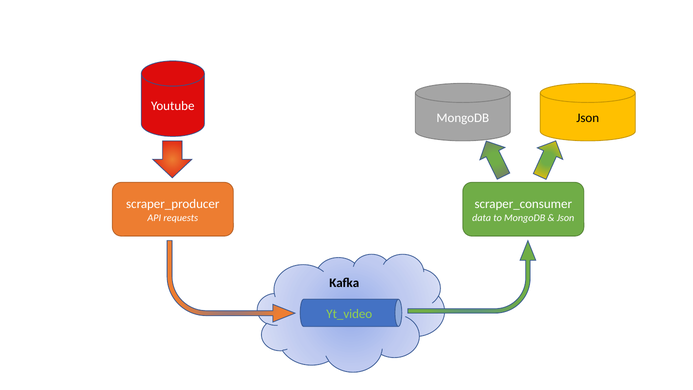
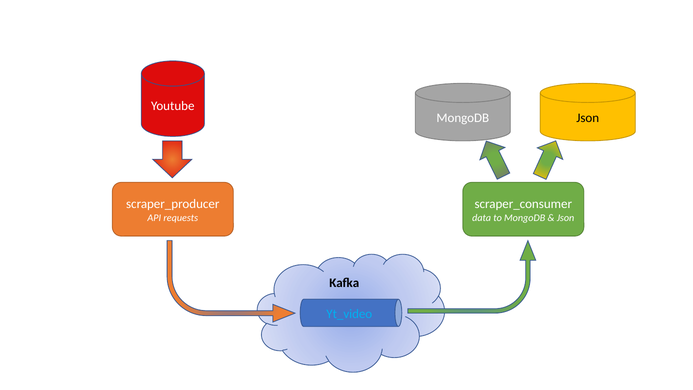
Yt_video colour: light green -> light blue
